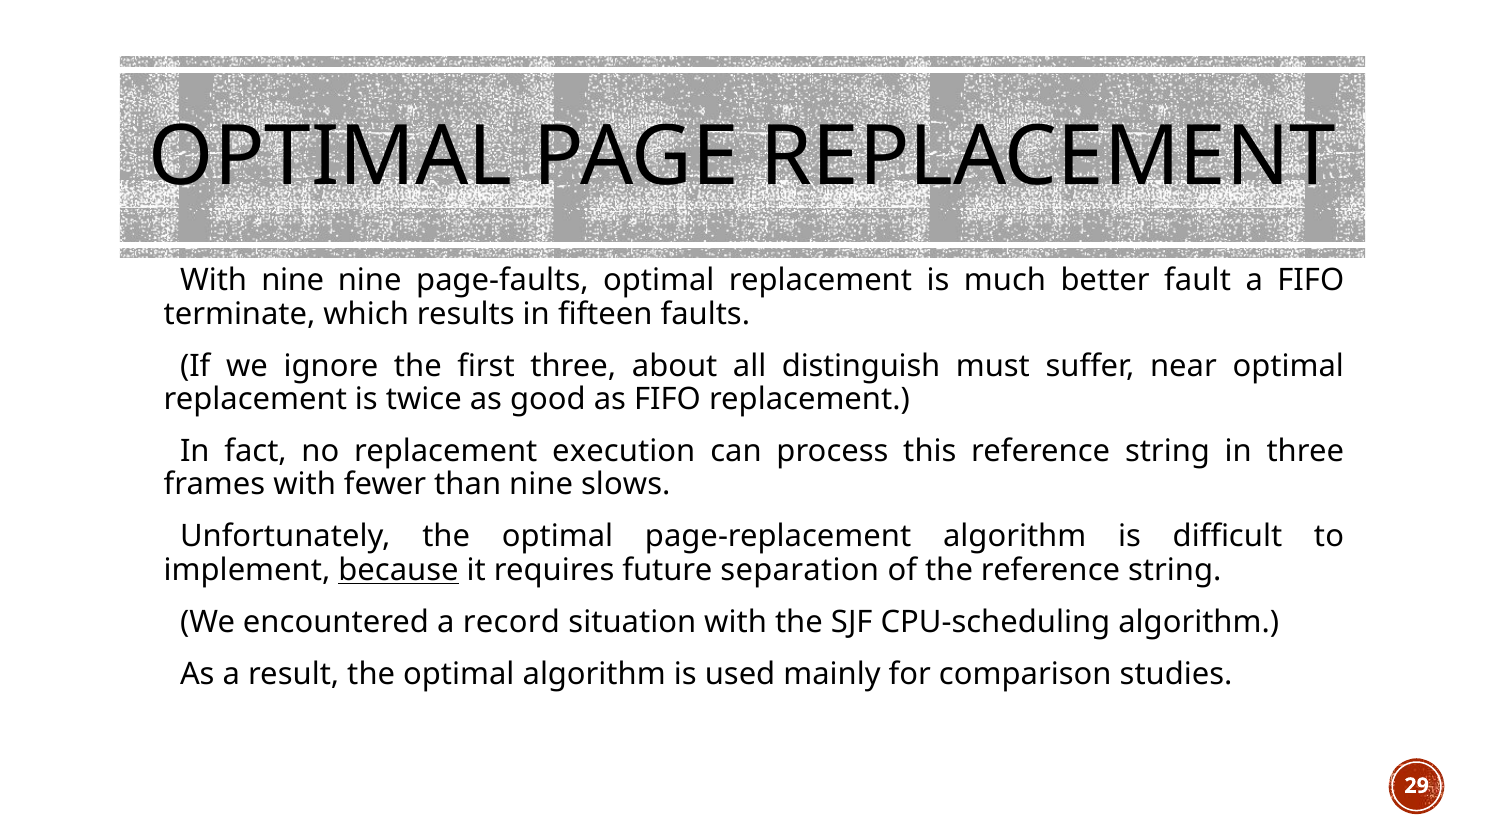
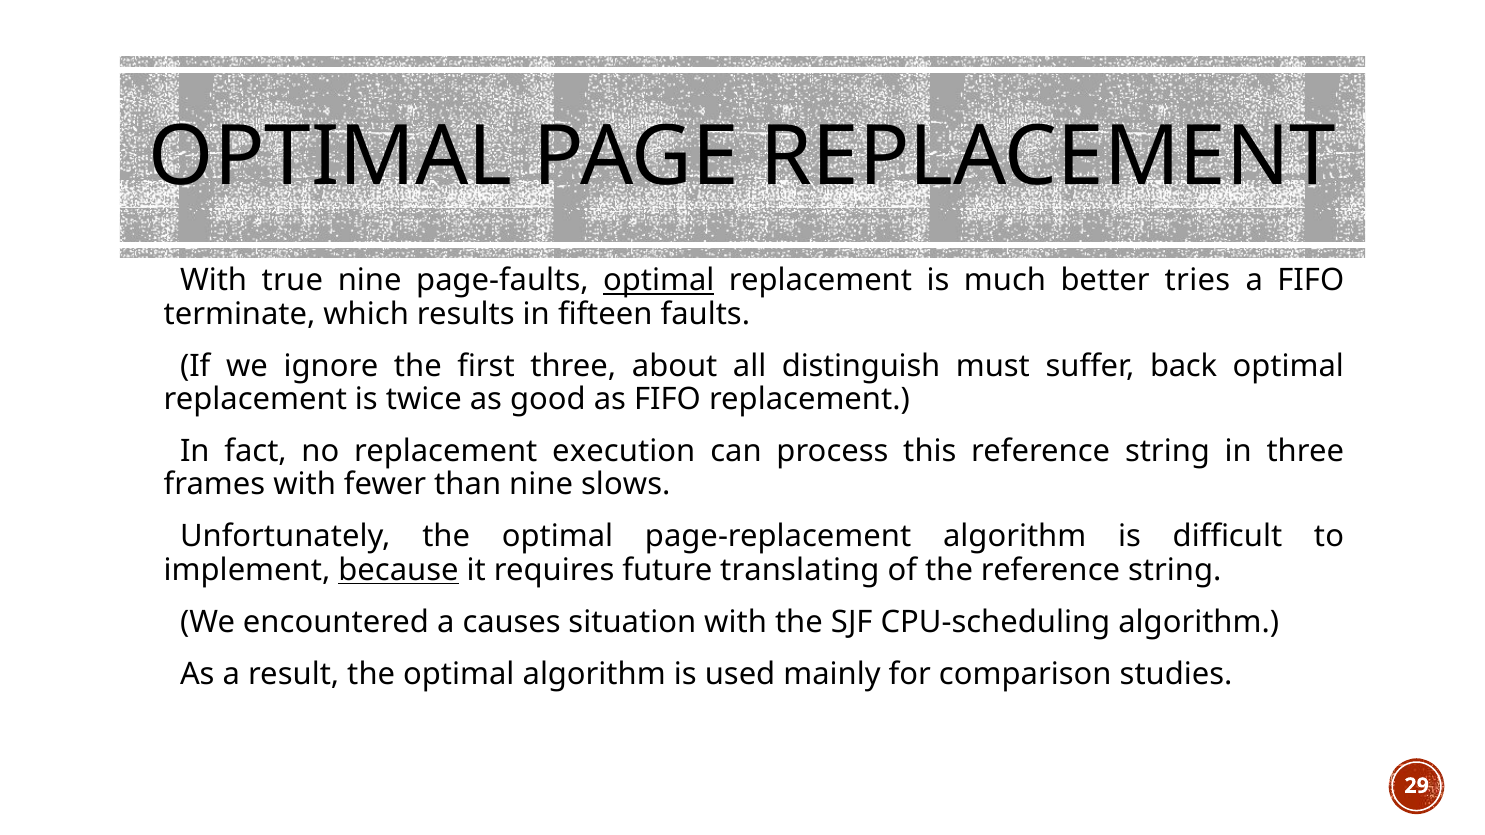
nine at (293, 281): nine -> true
optimal at (659, 281) underline: none -> present
fault: fault -> tries
near: near -> back
separation: separation -> translating
record: record -> causes
